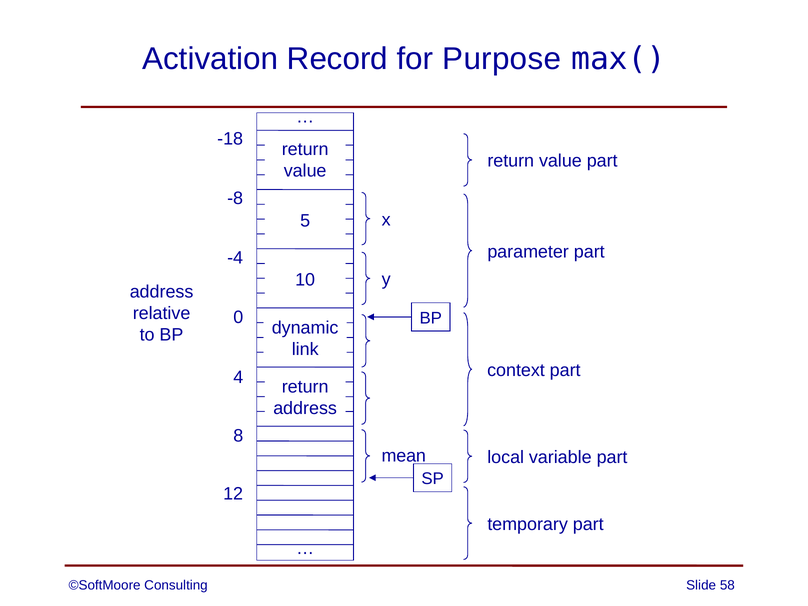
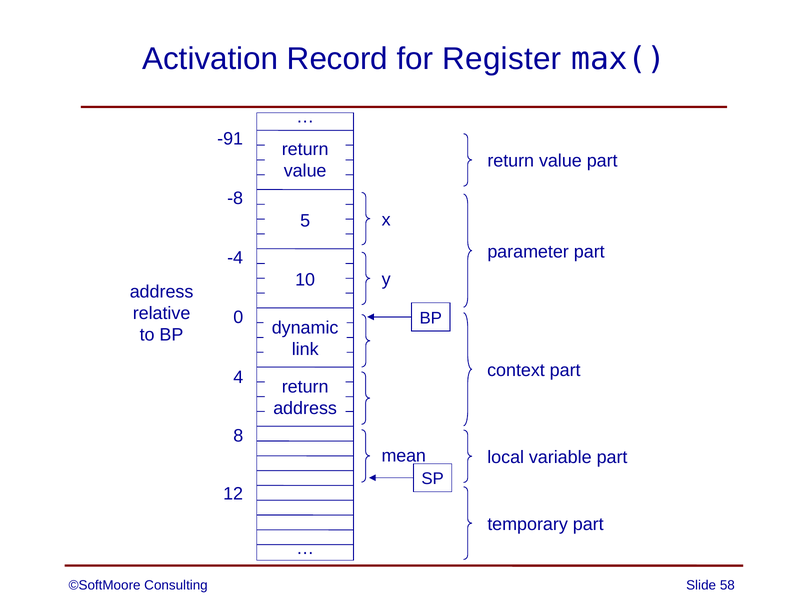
Purpose: Purpose -> Register
-18: -18 -> -91
